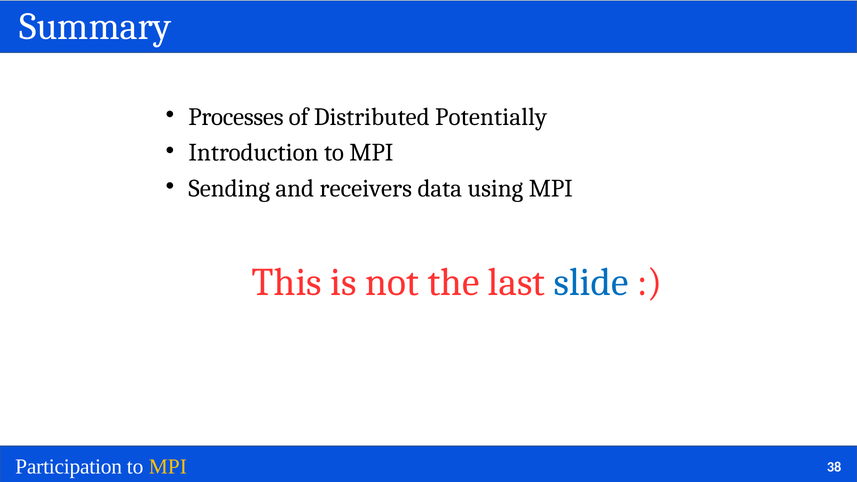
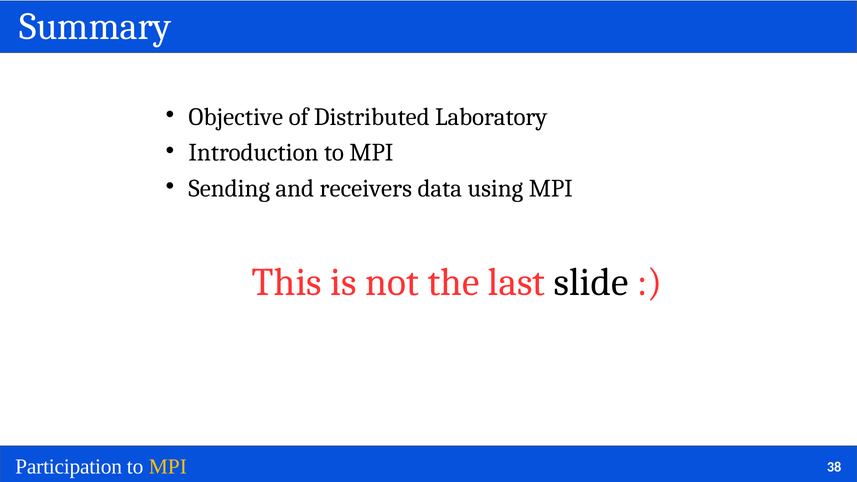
Processes: Processes -> Objective
Potentially: Potentially -> Laboratory
slide colour: blue -> black
